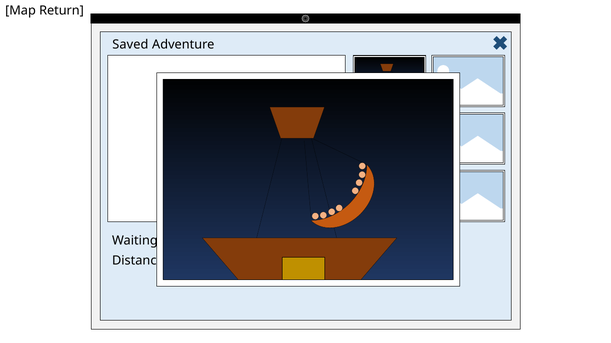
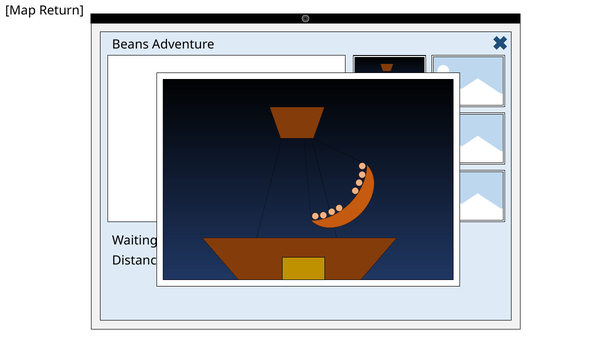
Saved: Saved -> Beans
